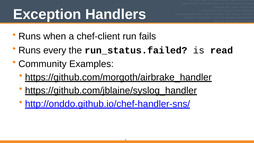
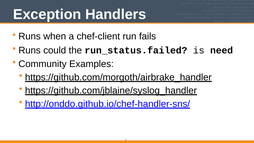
every: every -> could
read: read -> need
